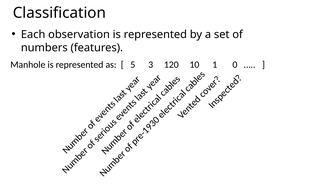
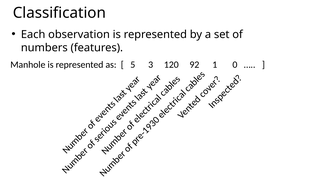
10: 10 -> 92
